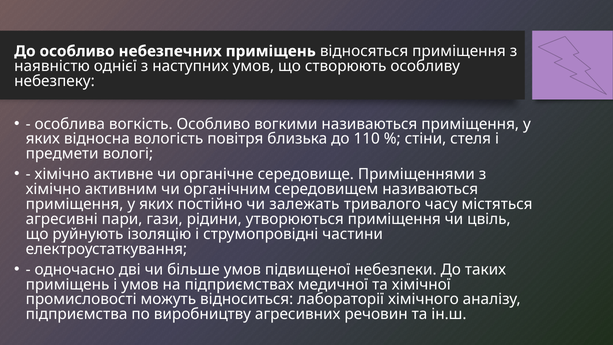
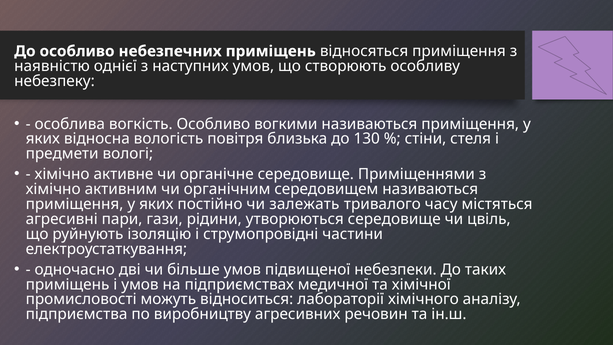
110: 110 -> 130
утворюються приміщення: приміщення -> середовище
